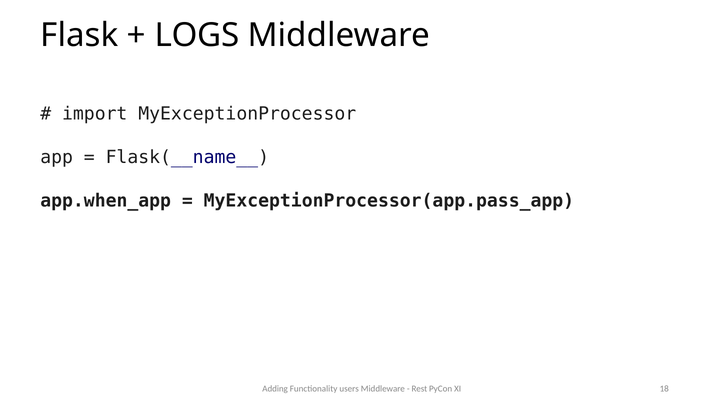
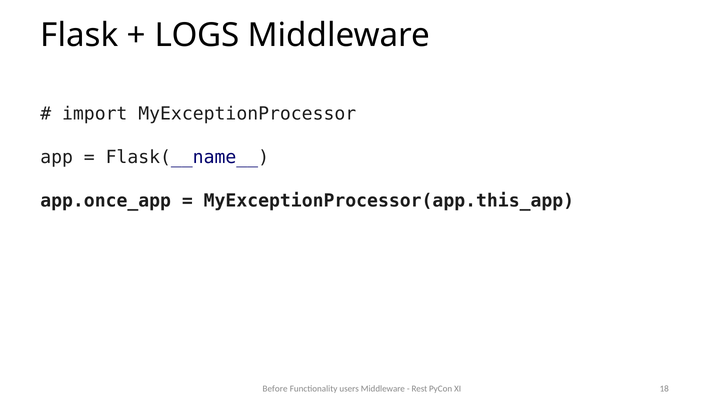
app.when_app: app.when_app -> app.once_app
MyExceptionProcessor(app.pass_app: MyExceptionProcessor(app.pass_app -> MyExceptionProcessor(app.this_app
Adding: Adding -> Before
